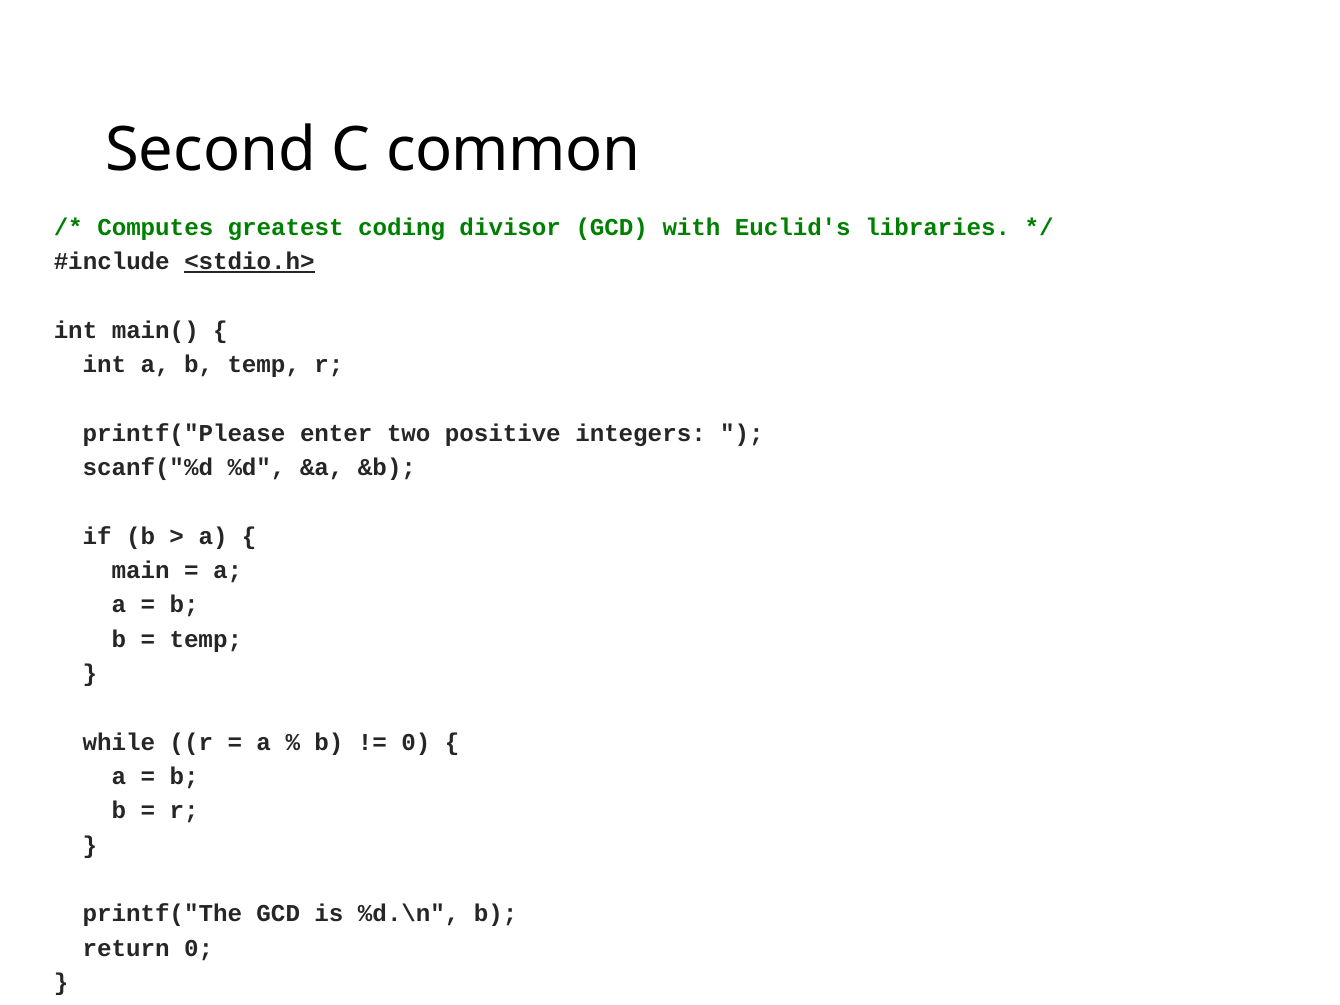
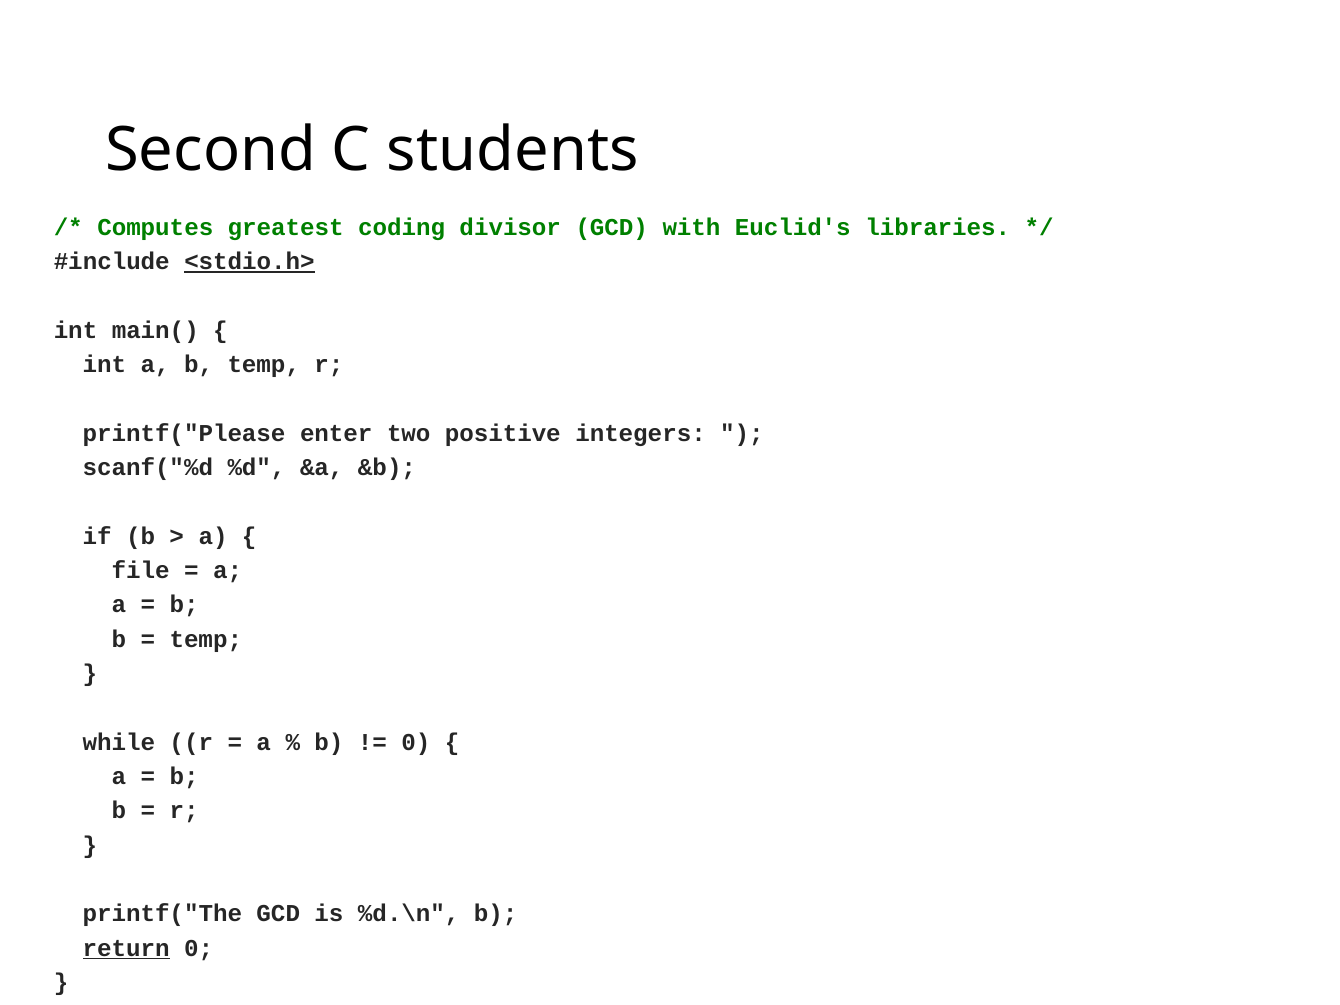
common: common -> students
main: main -> file
return underline: none -> present
